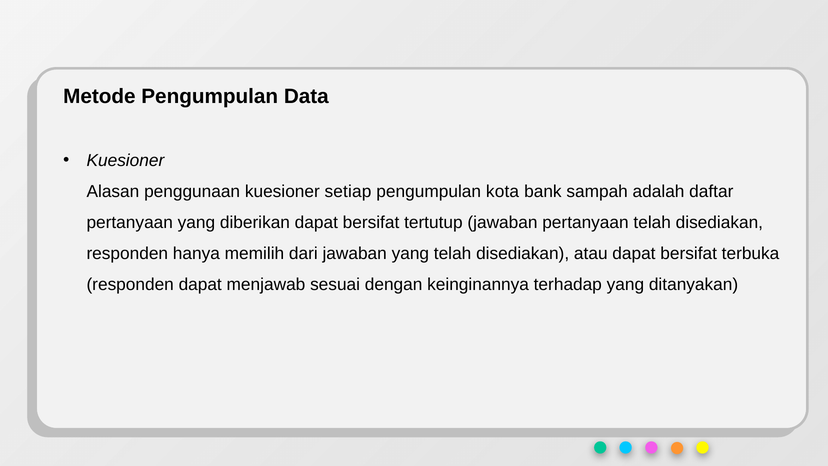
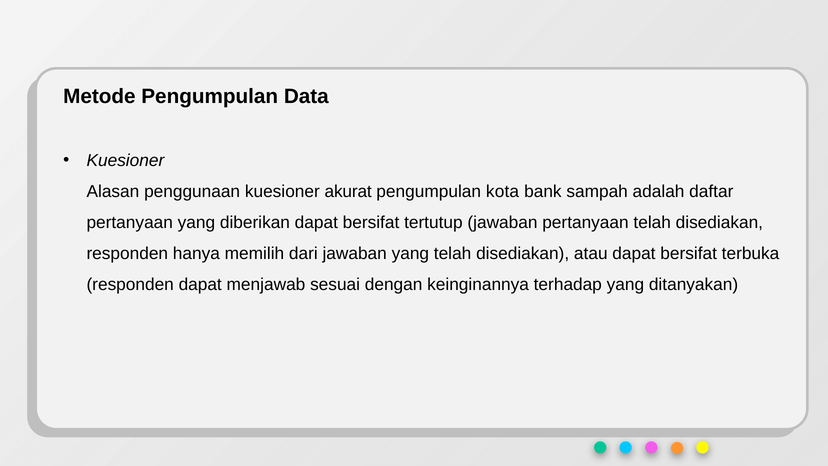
setiap: setiap -> akurat
